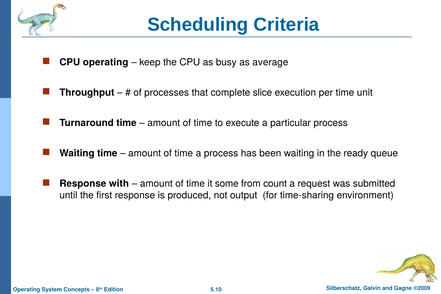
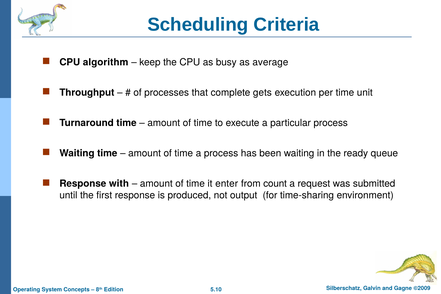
CPU operating: operating -> algorithm
slice: slice -> gets
some: some -> enter
